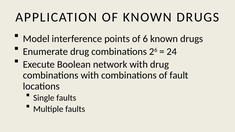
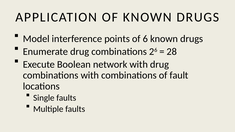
24: 24 -> 28
